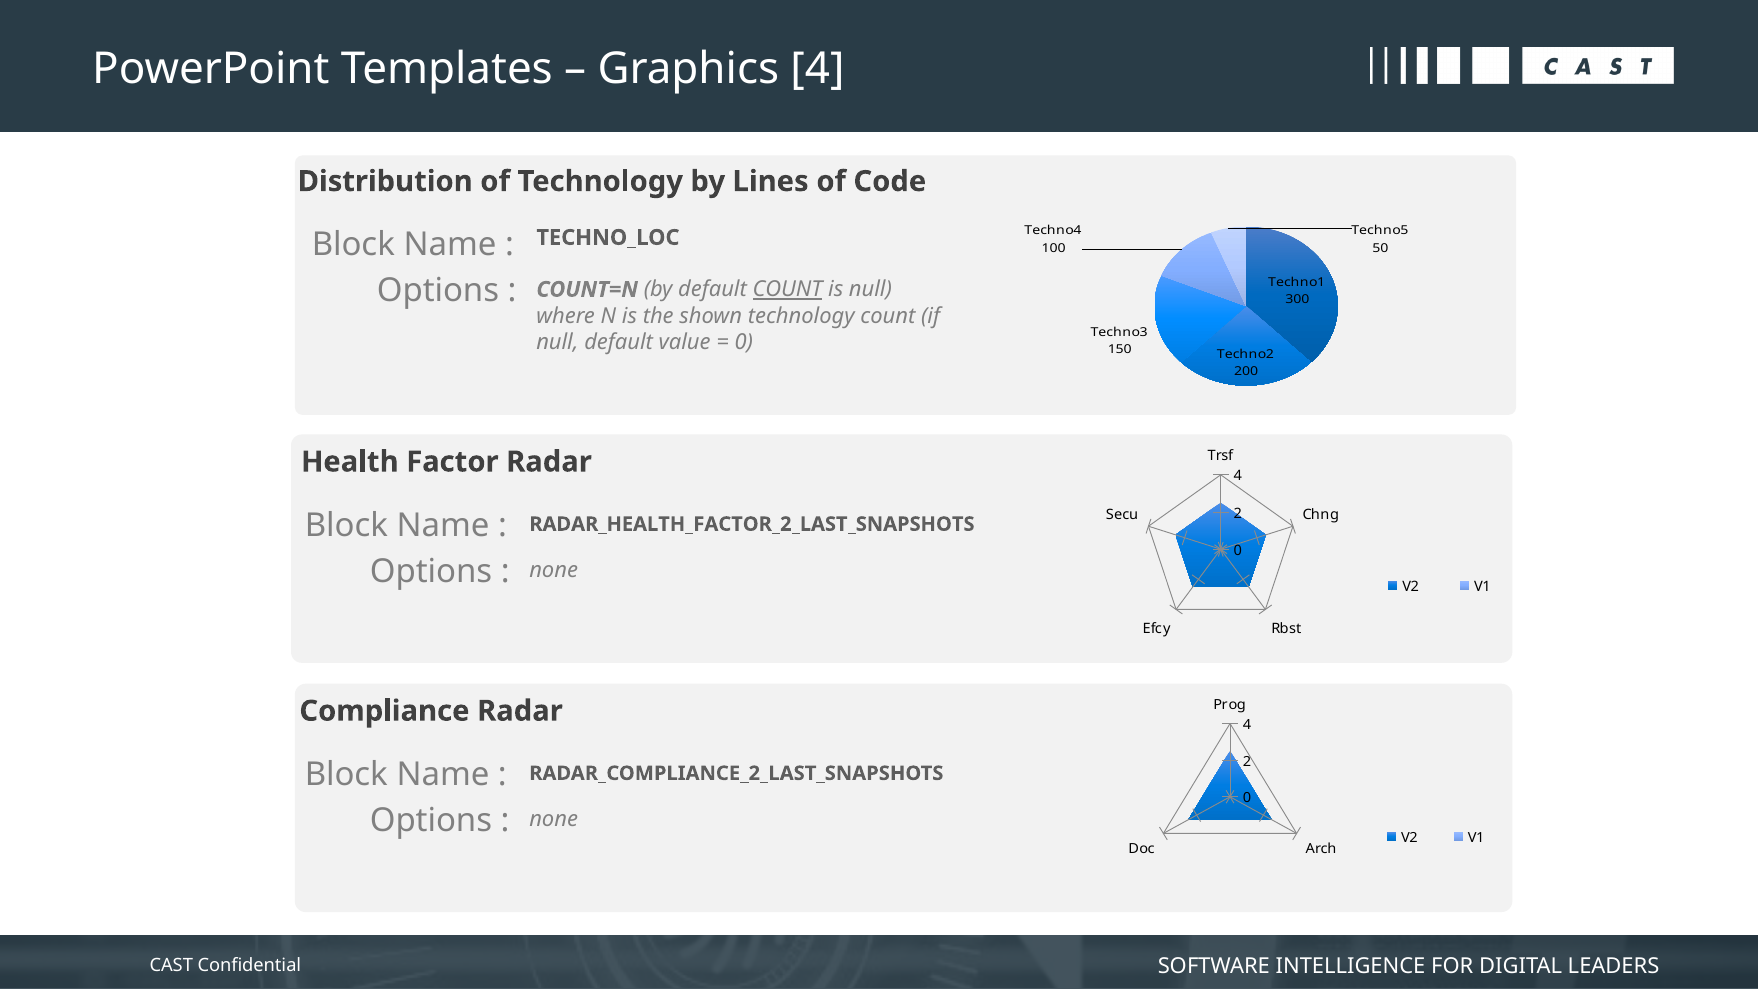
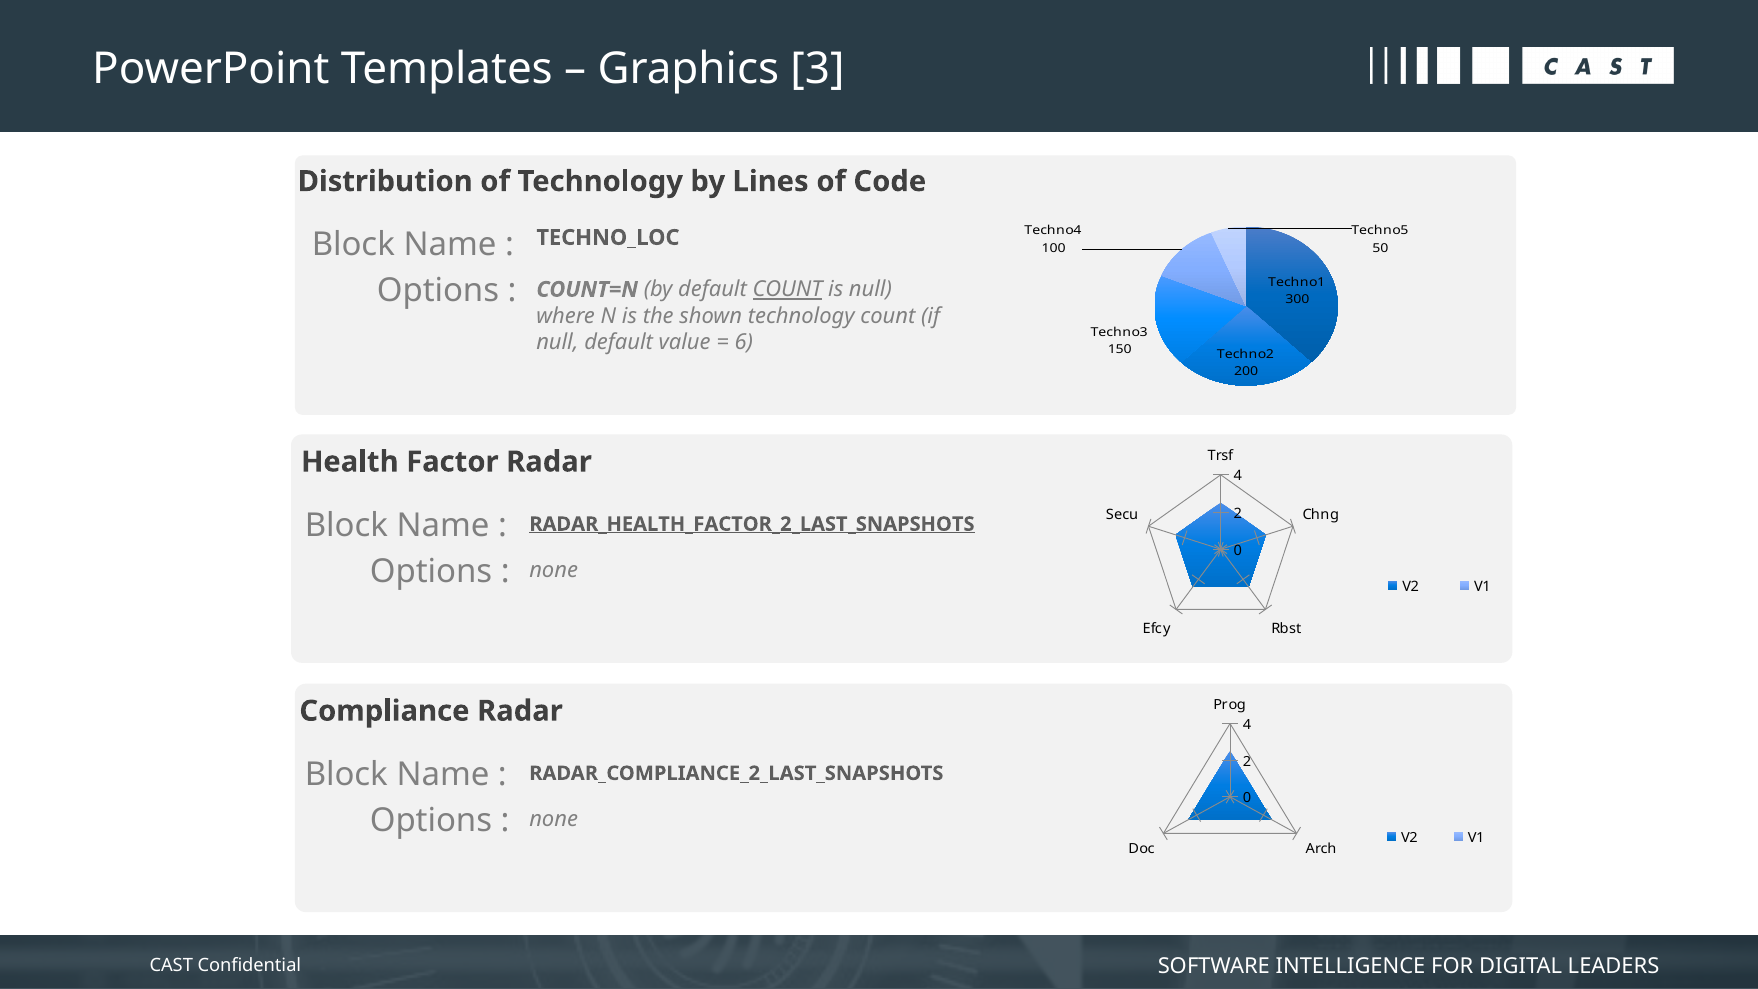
Graphics 4: 4 -> 3
0 at (744, 342): 0 -> 6
RADAR_HEALTH_FACTOR_2_LAST_SNAPSHOTS underline: none -> present
